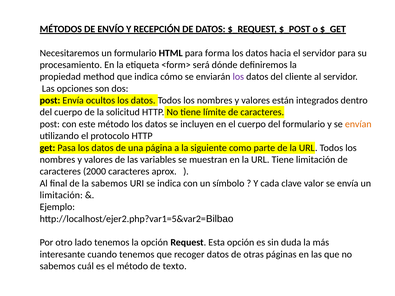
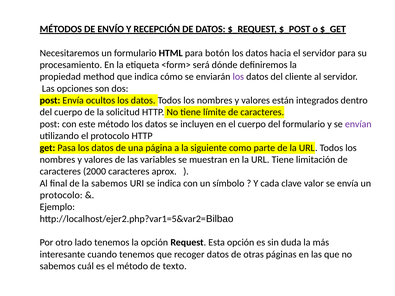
forma: forma -> botón
envían colour: orange -> purple
limitación at (61, 195): limitación -> protocolo
